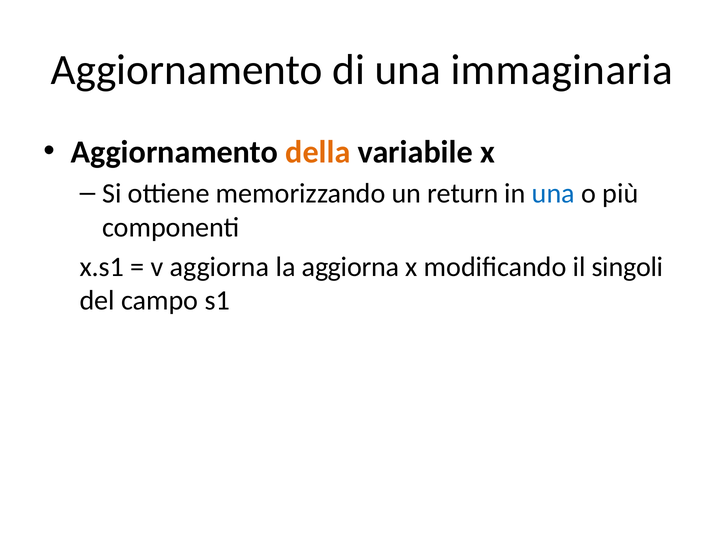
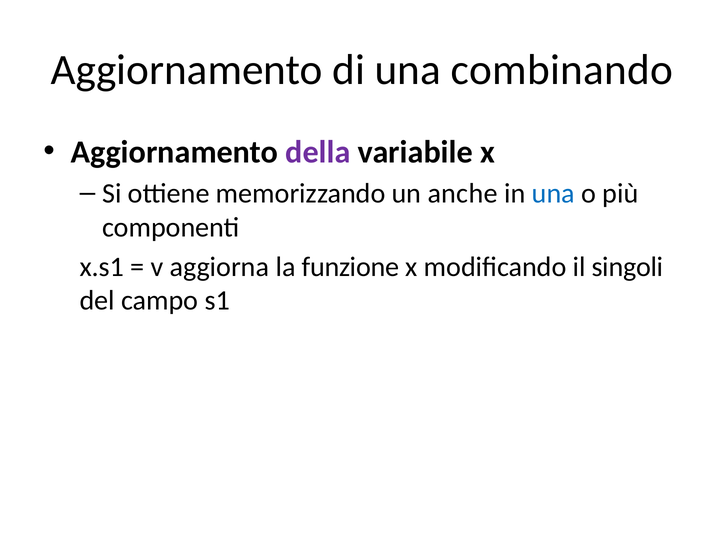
immaginaria: immaginaria -> combinando
della colour: orange -> purple
return: return -> anche
la aggiorna: aggiorna -> funzione
